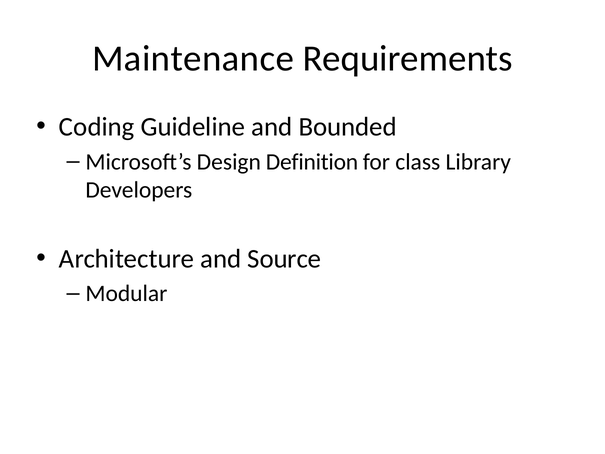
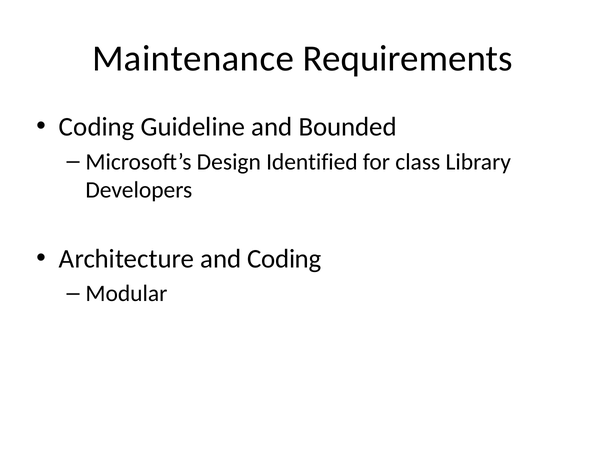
Definition: Definition -> Identified
and Source: Source -> Coding
